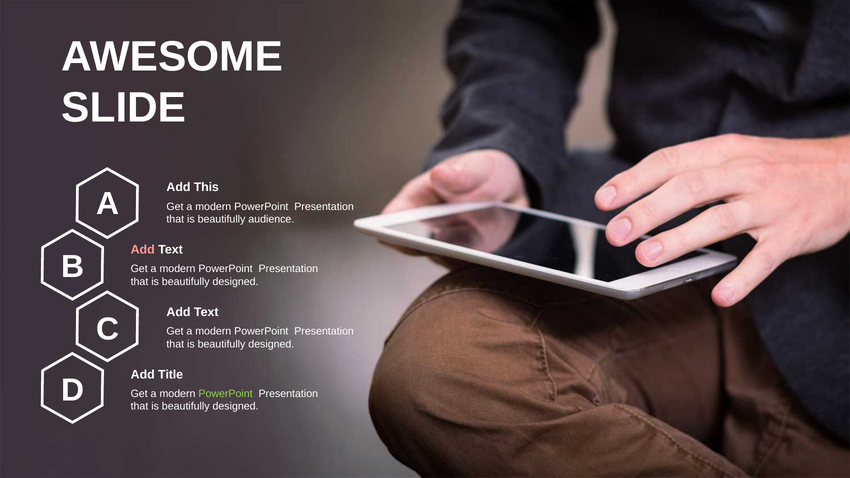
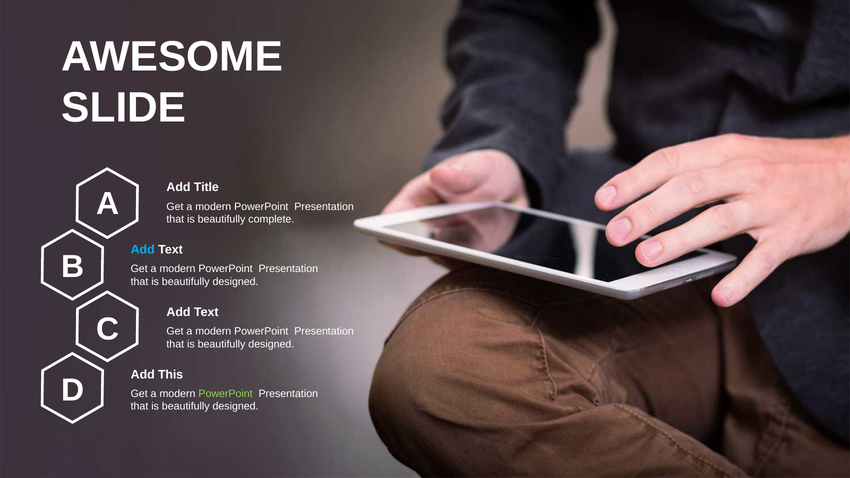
This: This -> Title
audience: audience -> complete
Add at (143, 250) colour: pink -> light blue
Title: Title -> This
